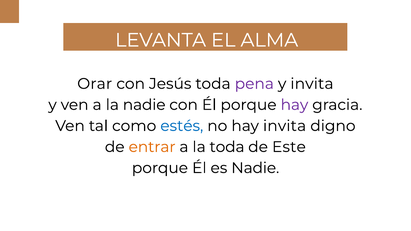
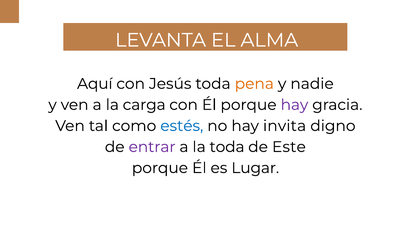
Orar: Orar -> Aquí
pena colour: purple -> orange
y invita: invita -> nadie
la nadie: nadie -> carga
entrar colour: orange -> purple
es Nadie: Nadie -> Lugar
